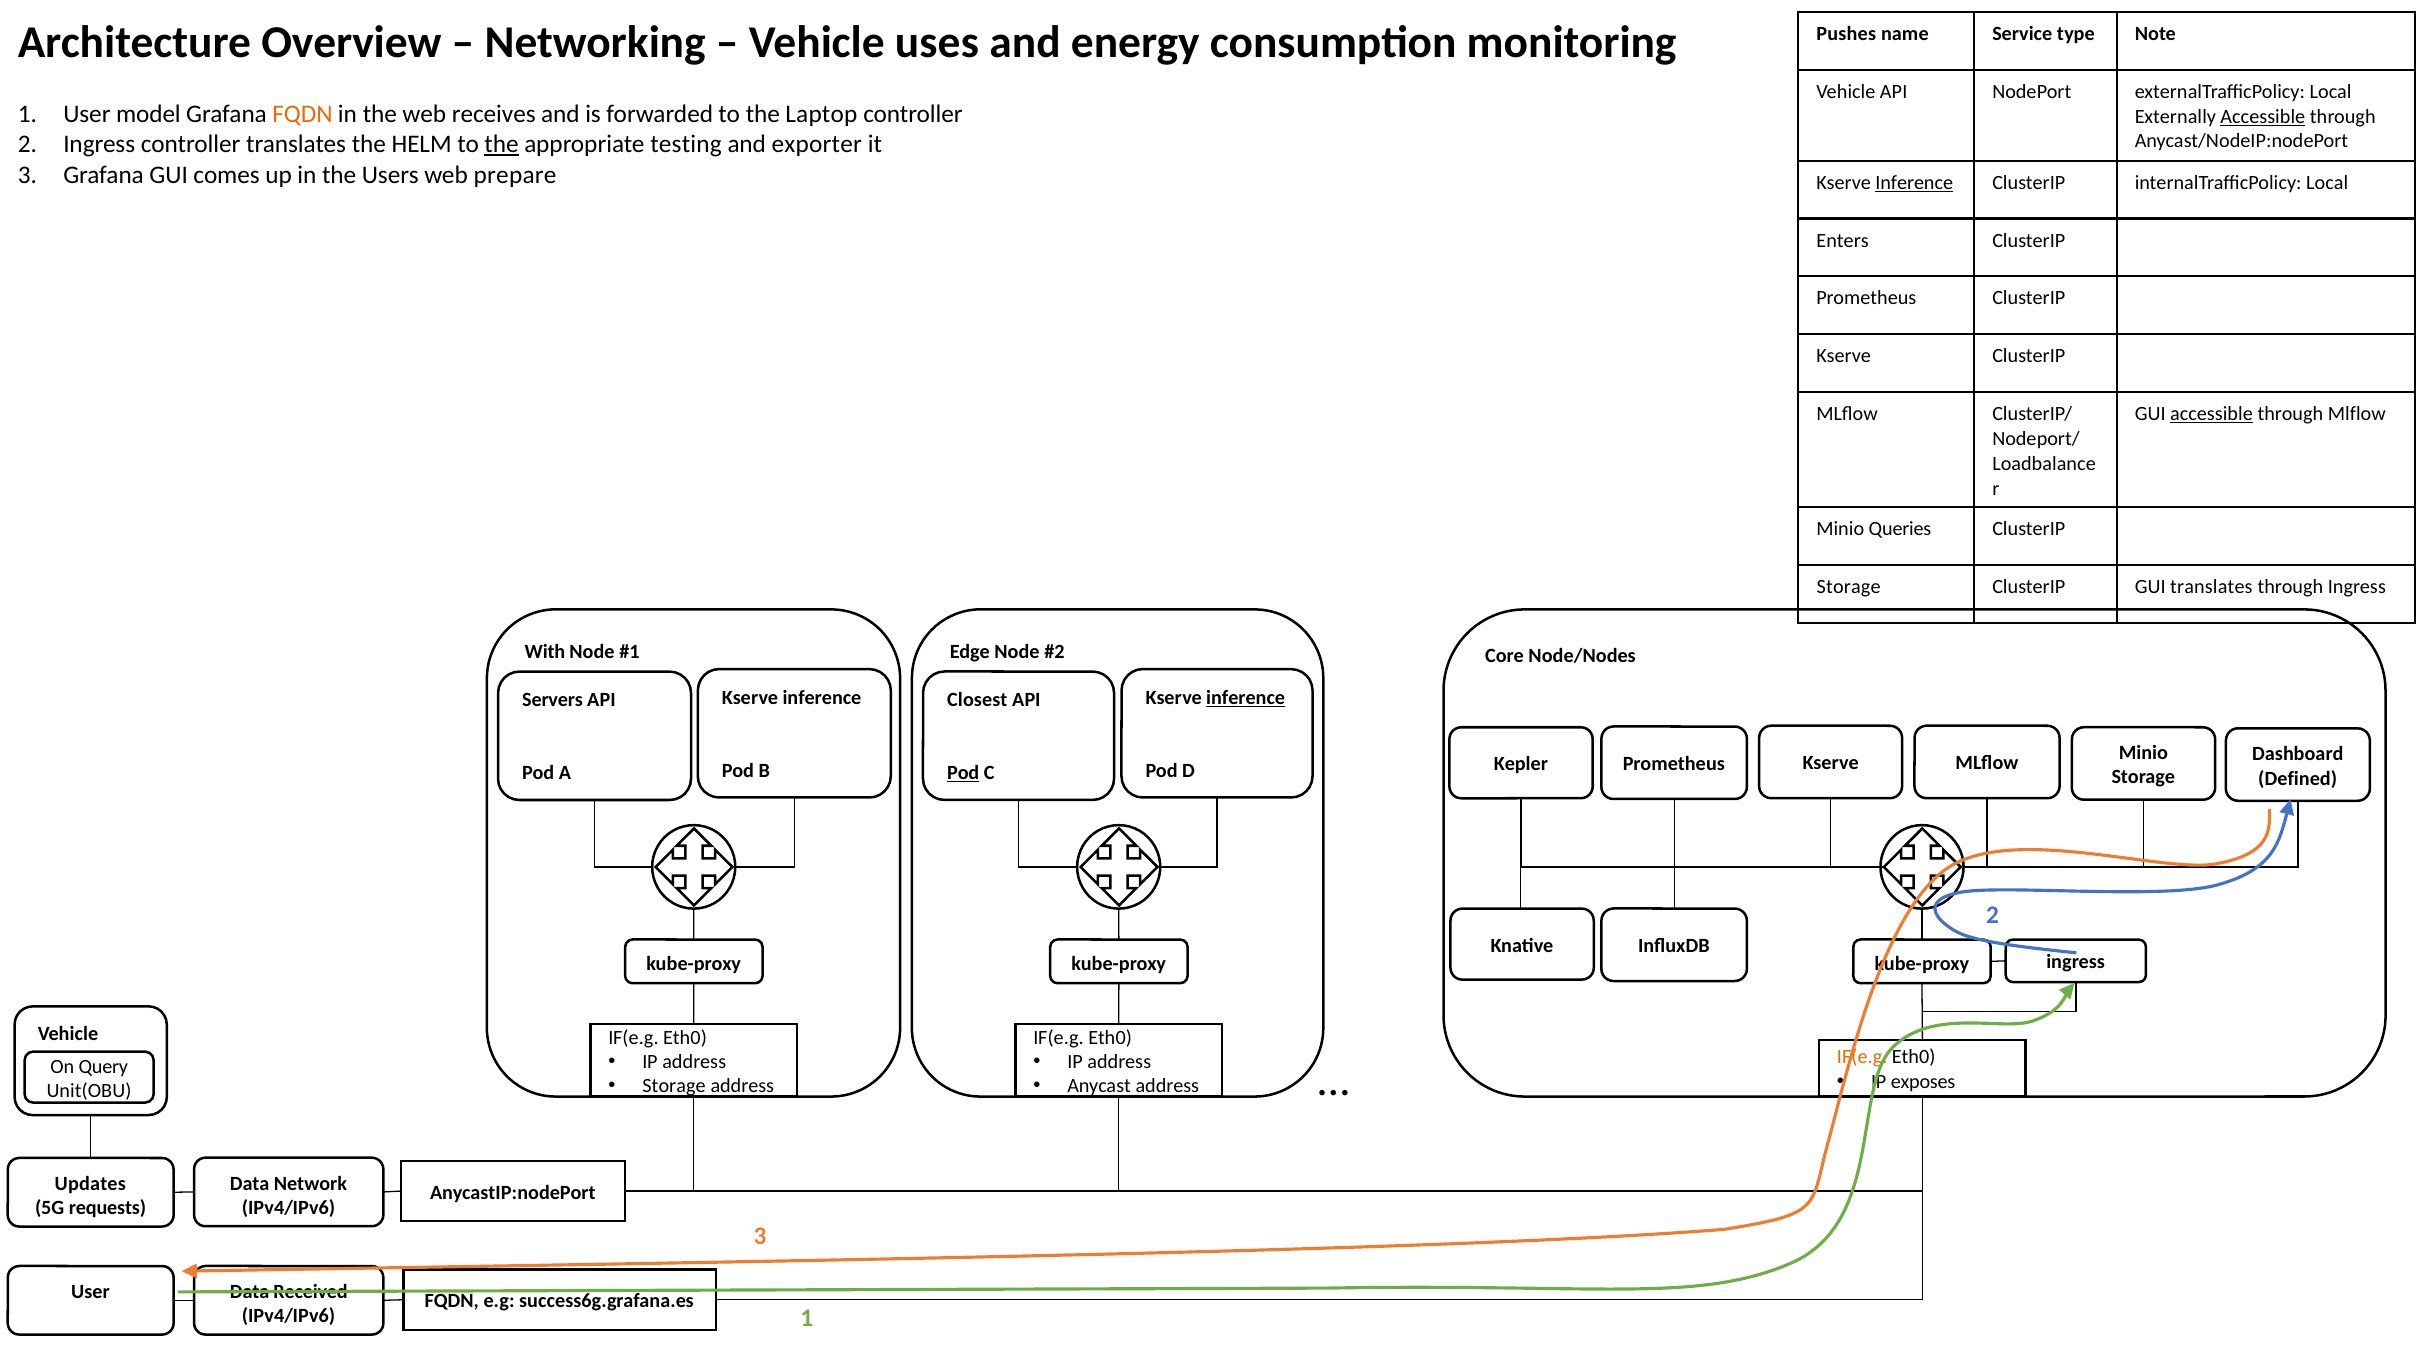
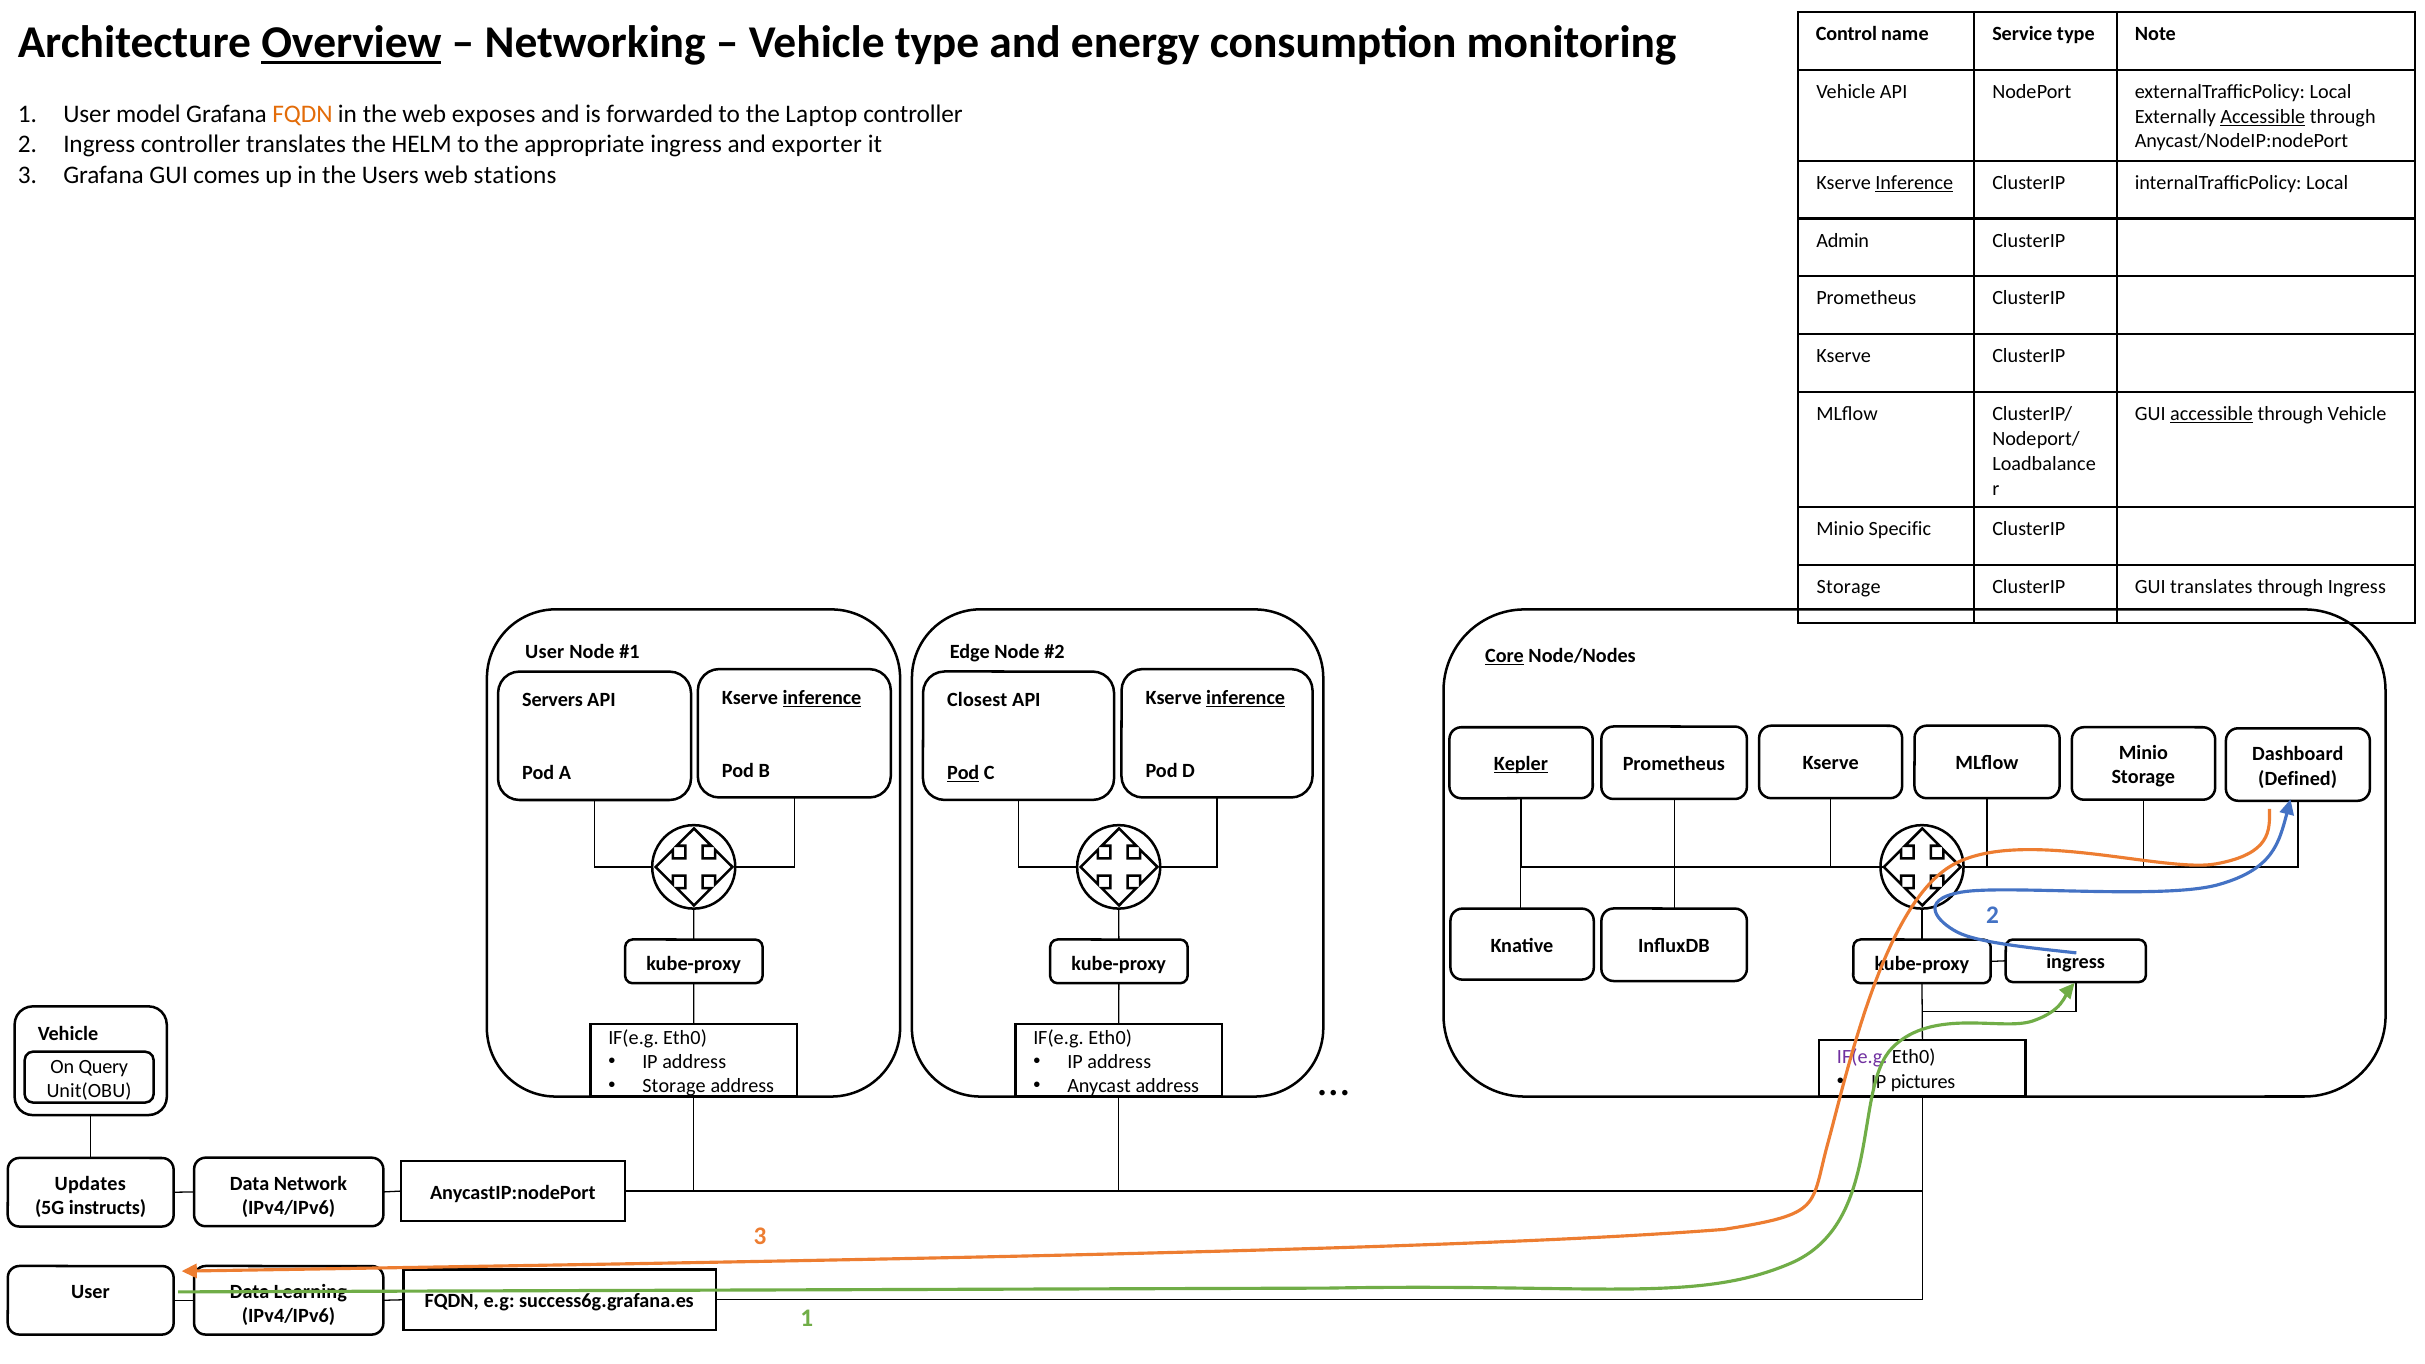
Overview underline: none -> present
Vehicle uses: uses -> type
Pushes: Pushes -> Control
receives: receives -> exposes
the at (501, 144) underline: present -> none
appropriate testing: testing -> ingress
prepare: prepare -> stations
Enters: Enters -> Admin
through Mlflow: Mlflow -> Vehicle
Queries: Queries -> Specific
With at (545, 652): With -> User
Core underline: none -> present
inference at (822, 698) underline: none -> present
Kepler underline: none -> present
IF(e.g at (1862, 1057) colour: orange -> purple
exposes: exposes -> pictures
requests: requests -> instructs
Received: Received -> Learning
